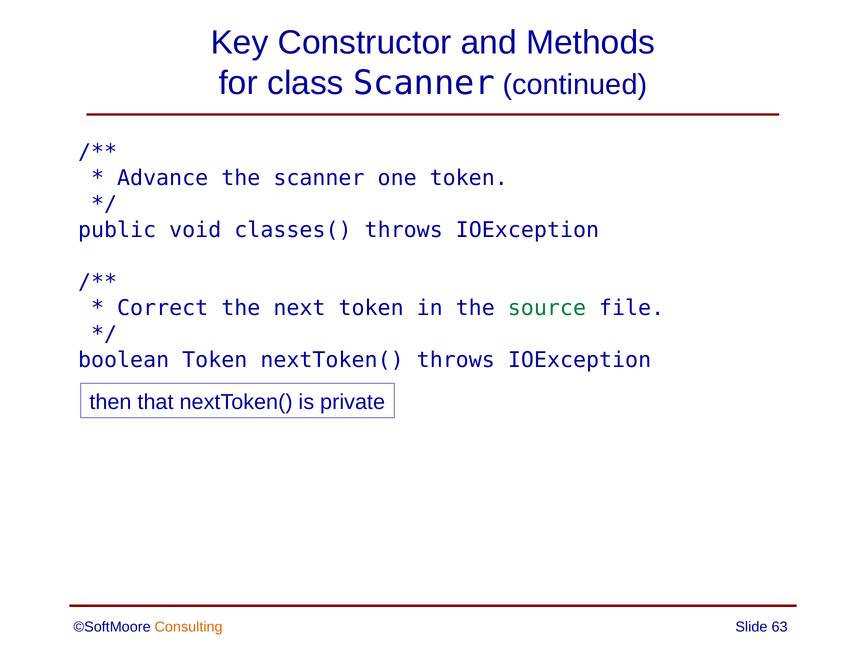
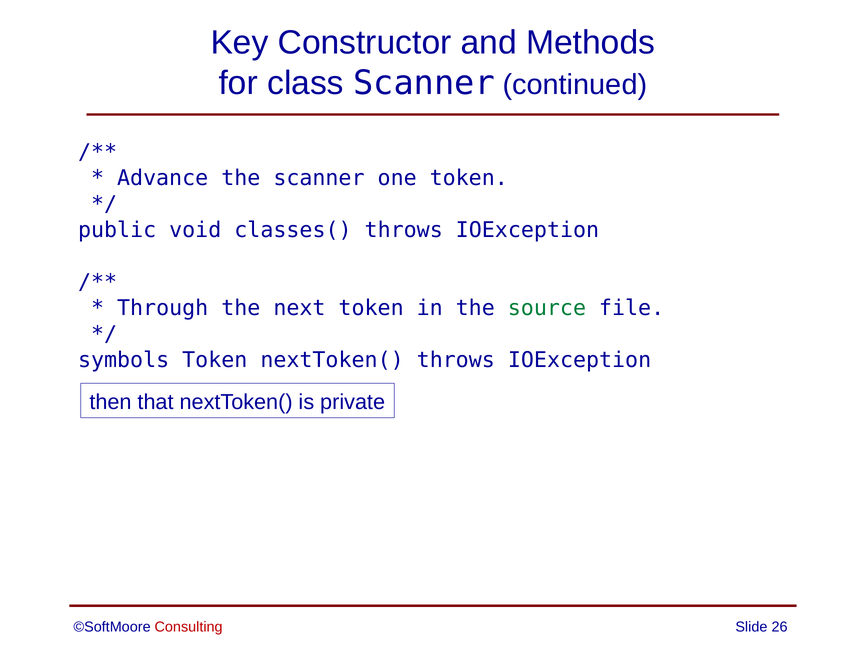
Correct: Correct -> Through
boolean: boolean -> symbols
Consulting colour: orange -> red
63: 63 -> 26
